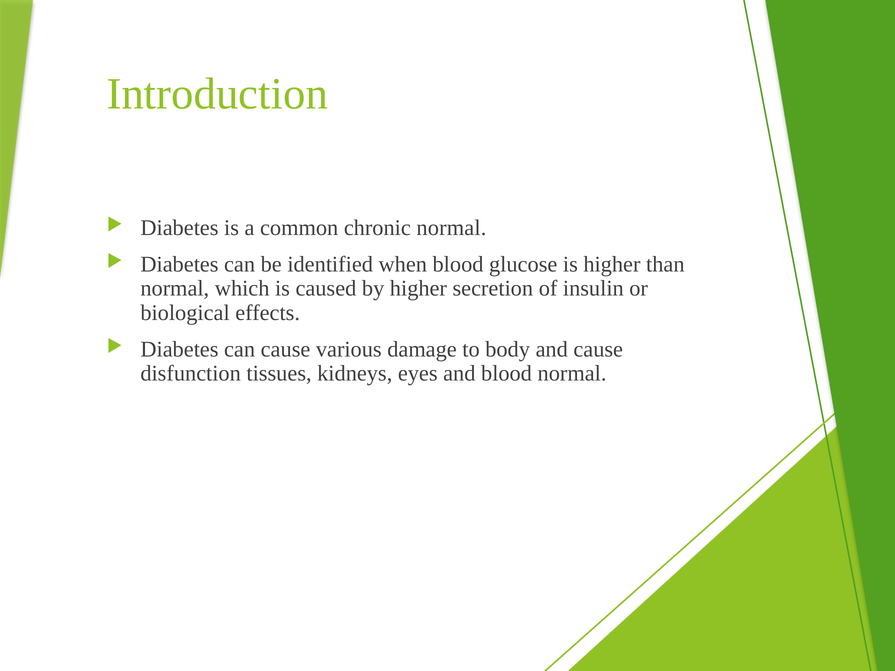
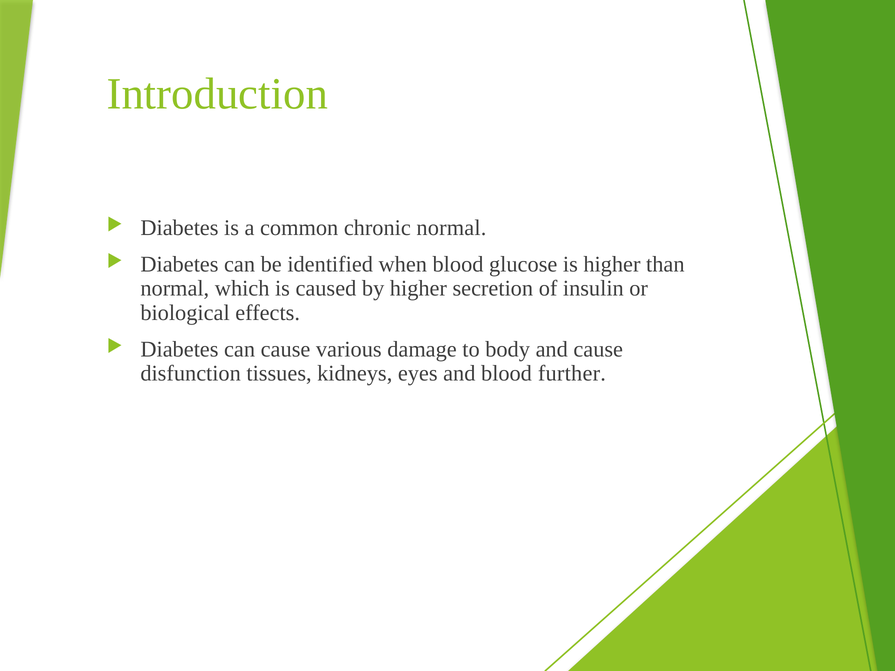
blood normal: normal -> further
